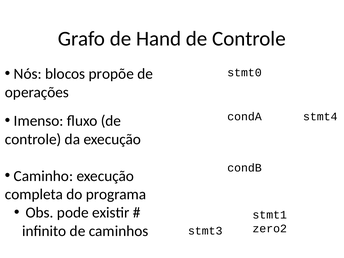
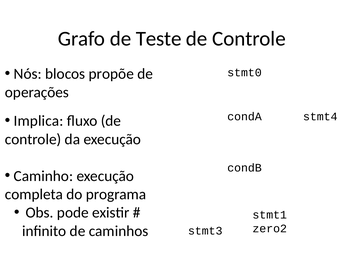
Hand: Hand -> Teste
Imenso: Imenso -> Implica
